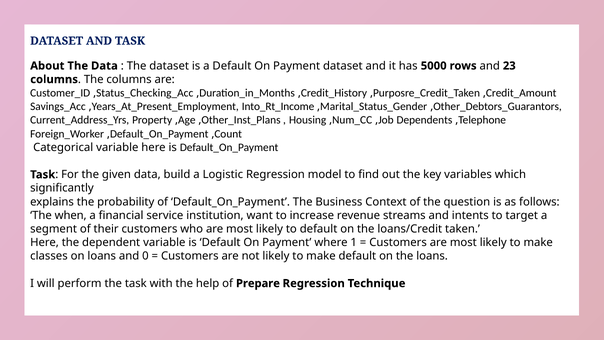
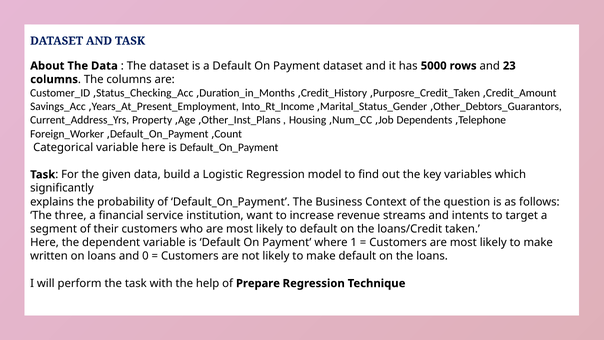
when: when -> three
classes: classes -> written
